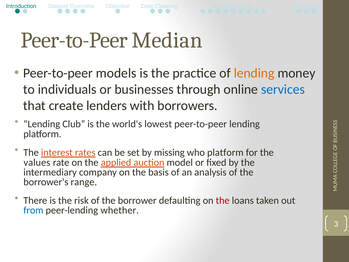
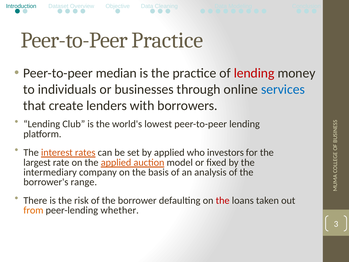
Peer-to-Peer Median: Median -> Practice
models: models -> median
lending at (254, 73) colour: orange -> red
by missing: missing -> applied
who platform: platform -> investors
values: values -> largest
from colour: blue -> orange
